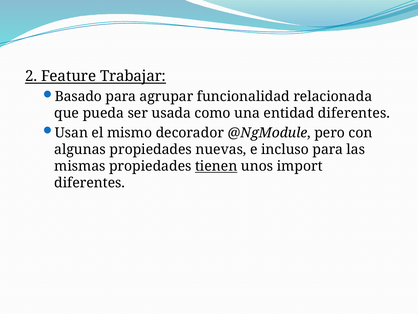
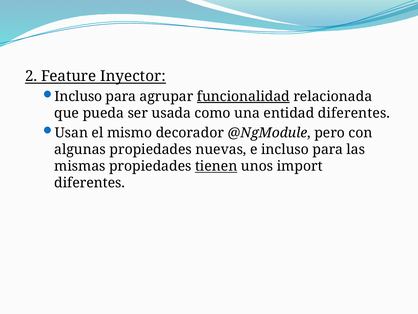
Trabajar: Trabajar -> Inyector
Basado at (78, 96): Basado -> Incluso
funcionalidad underline: none -> present
